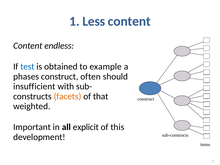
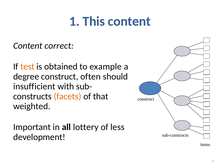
Less: Less -> This
endless: endless -> correct
test colour: blue -> orange
phases: phases -> degree
explicit: explicit -> lottery
this: this -> less
